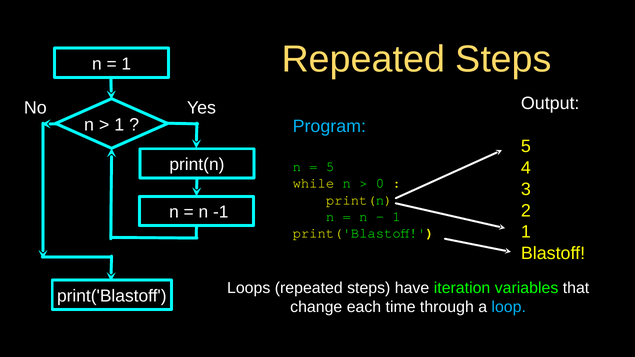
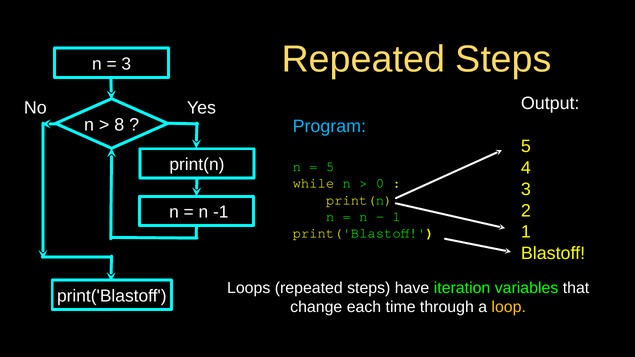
1 at (126, 64): 1 -> 3
1 at (119, 125): 1 -> 8
loop colour: light blue -> yellow
